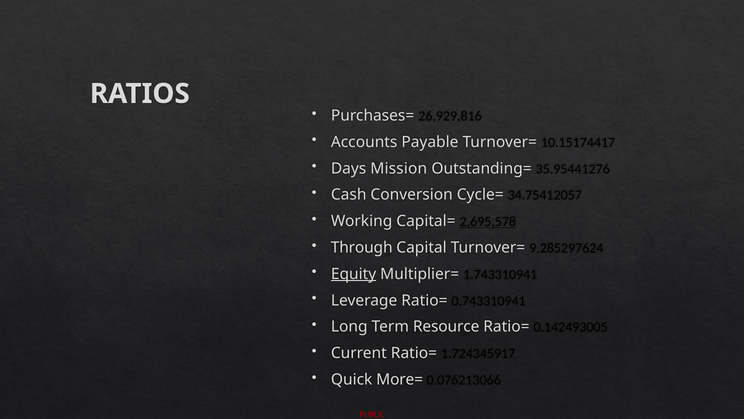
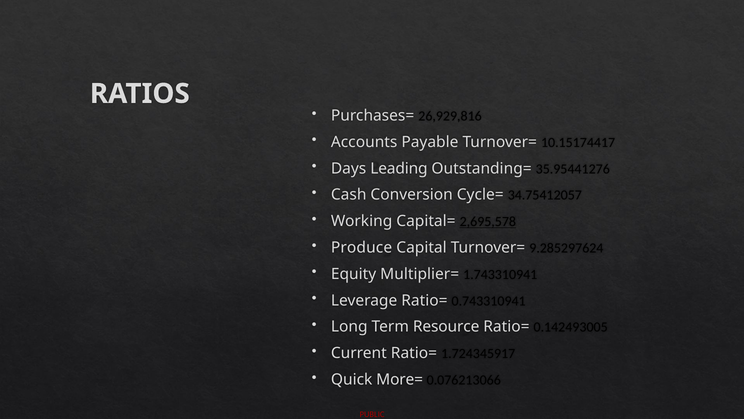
Mission: Mission -> Leading
Through: Through -> Produce
Equity underline: present -> none
